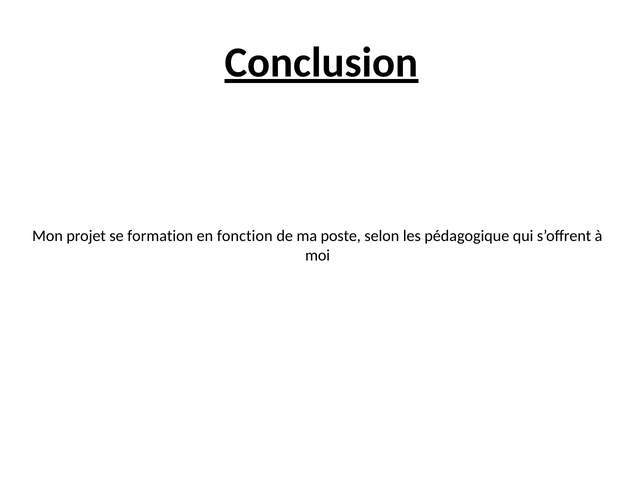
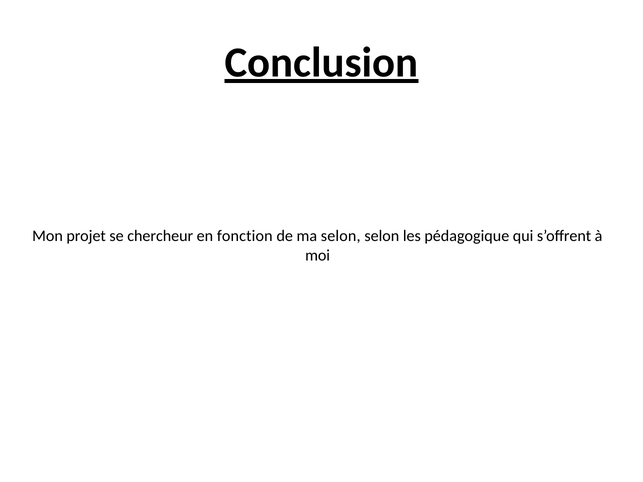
formation: formation -> chercheur
ma poste: poste -> selon
